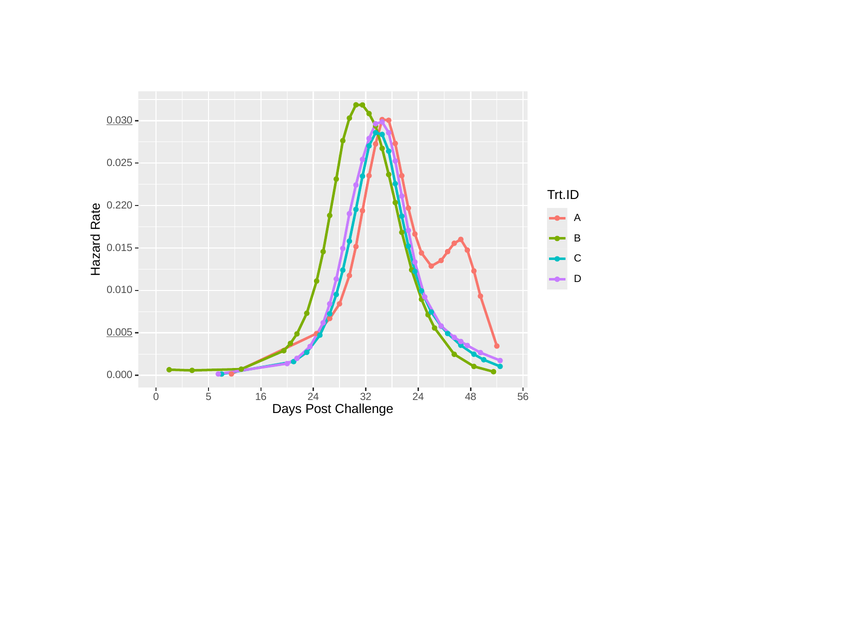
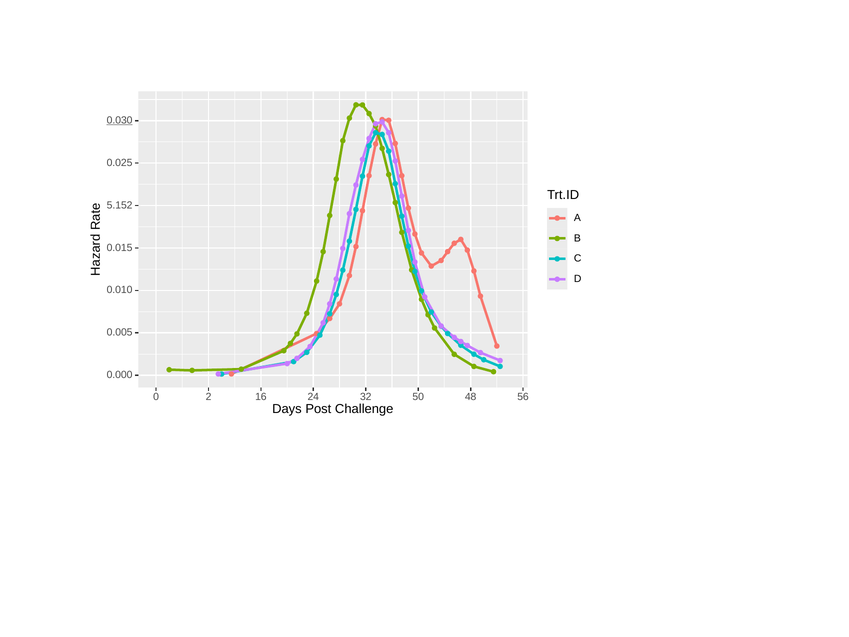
0.220: 0.220 -> 5.152
0.005 underline: present -> none
5: 5 -> 2
32 24: 24 -> 50
